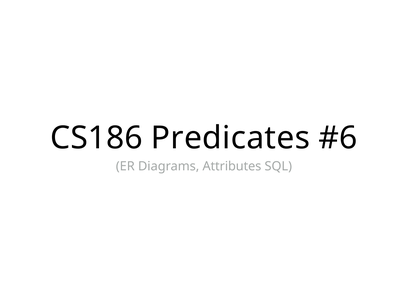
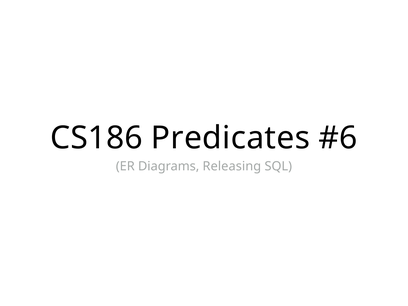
Attributes: Attributes -> Releasing
